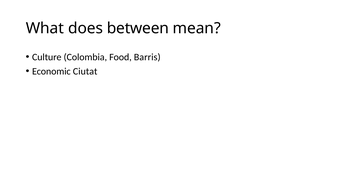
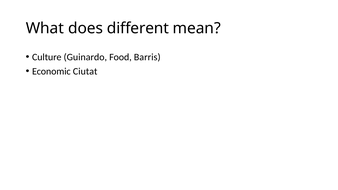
between: between -> different
Colombia: Colombia -> Guinardo
